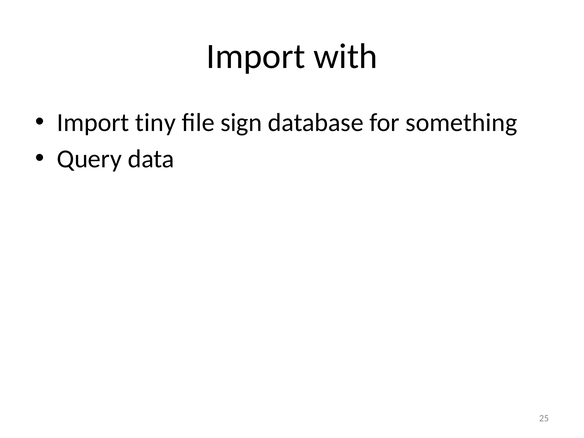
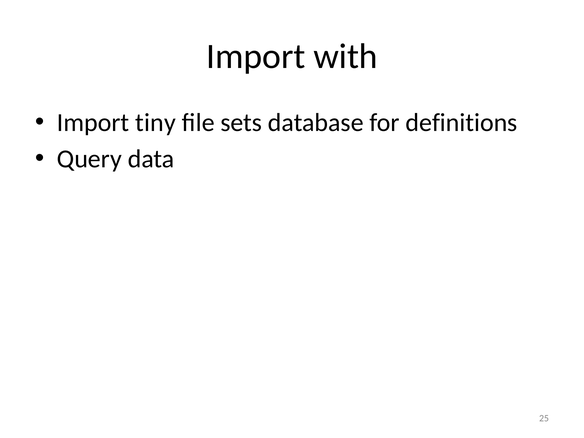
sign: sign -> sets
something: something -> definitions
